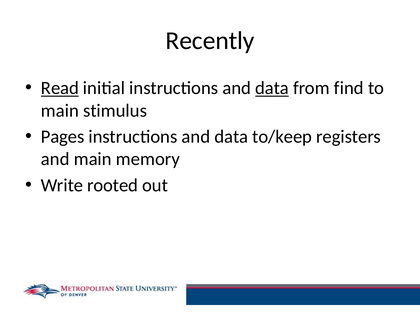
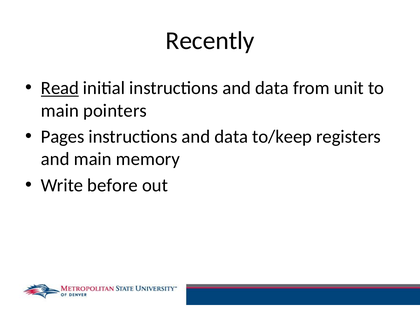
data at (272, 88) underline: present -> none
find: find -> unit
stimulus: stimulus -> pointers
rooted: rooted -> before
